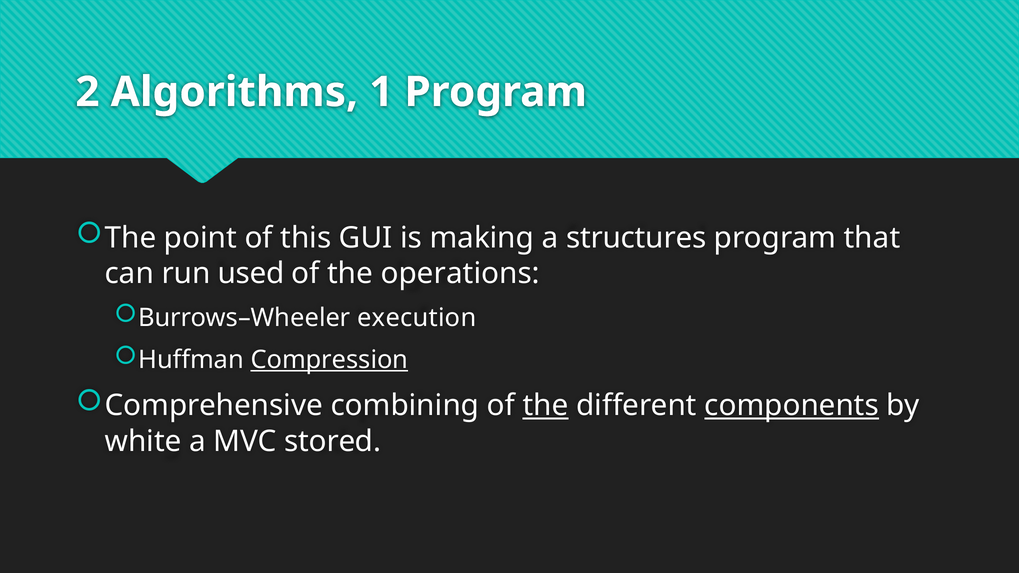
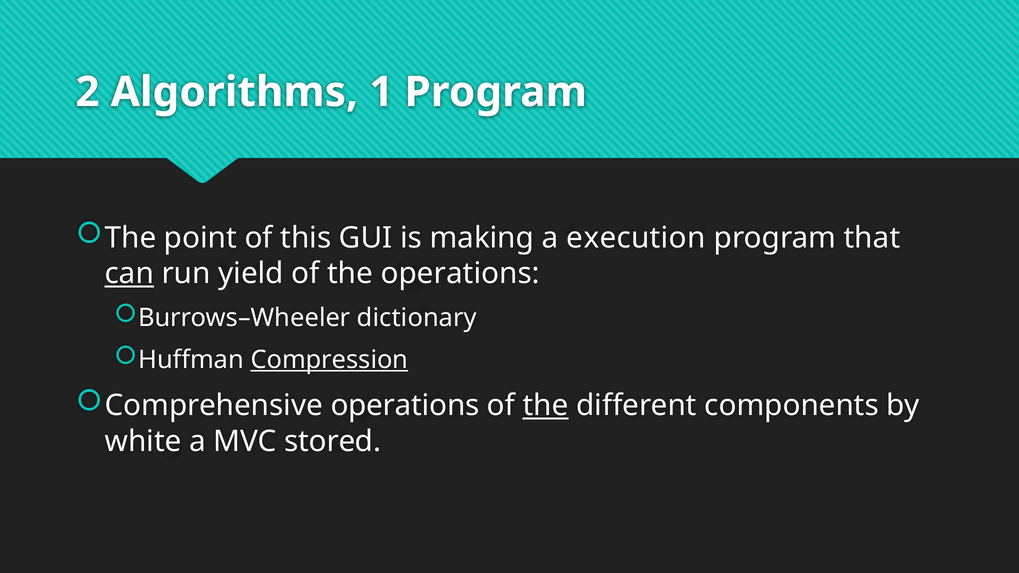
structures: structures -> execution
can underline: none -> present
used: used -> yield
execution: execution -> dictionary
Comprehensive combining: combining -> operations
components underline: present -> none
